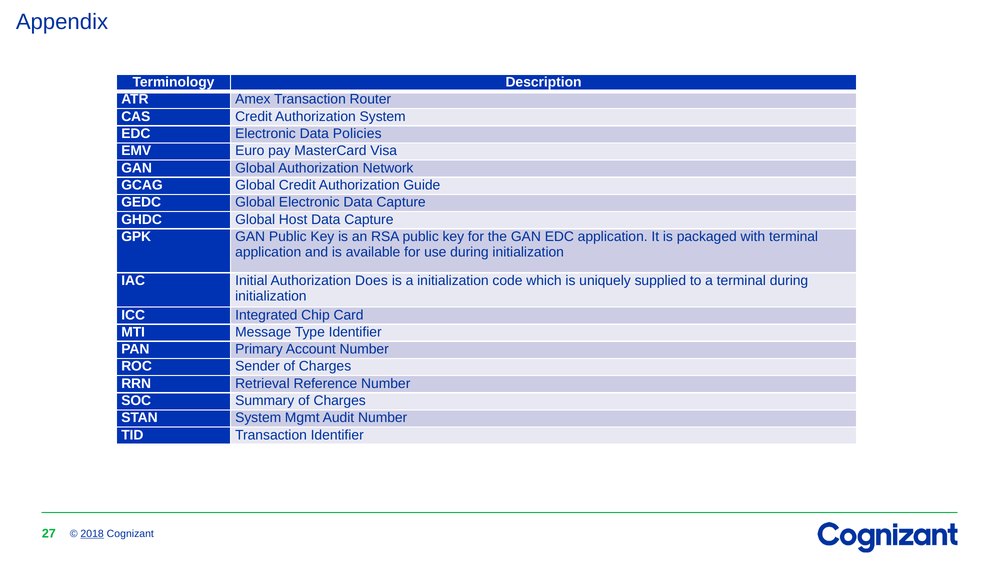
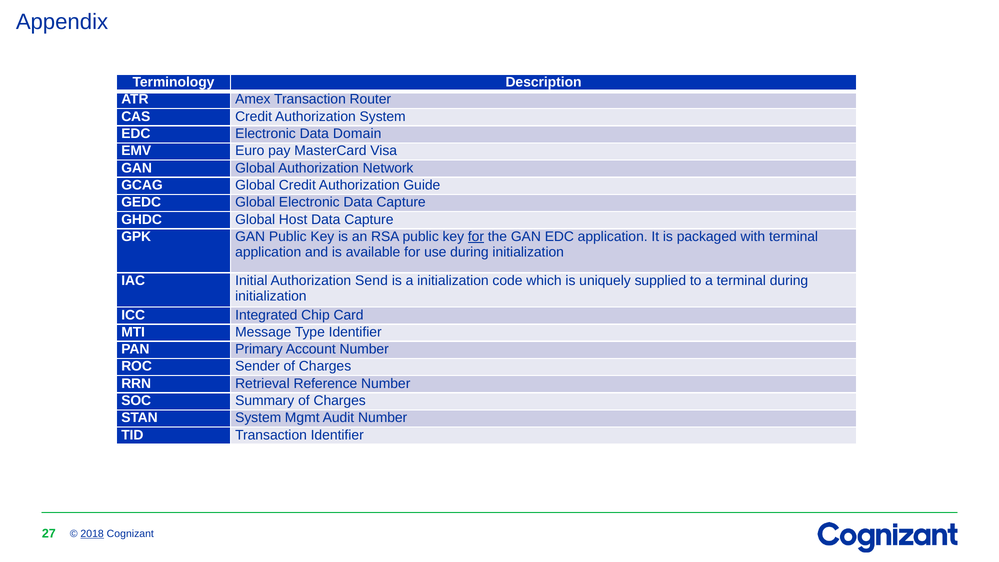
Policies: Policies -> Domain
for at (476, 237) underline: none -> present
Does: Does -> Send
